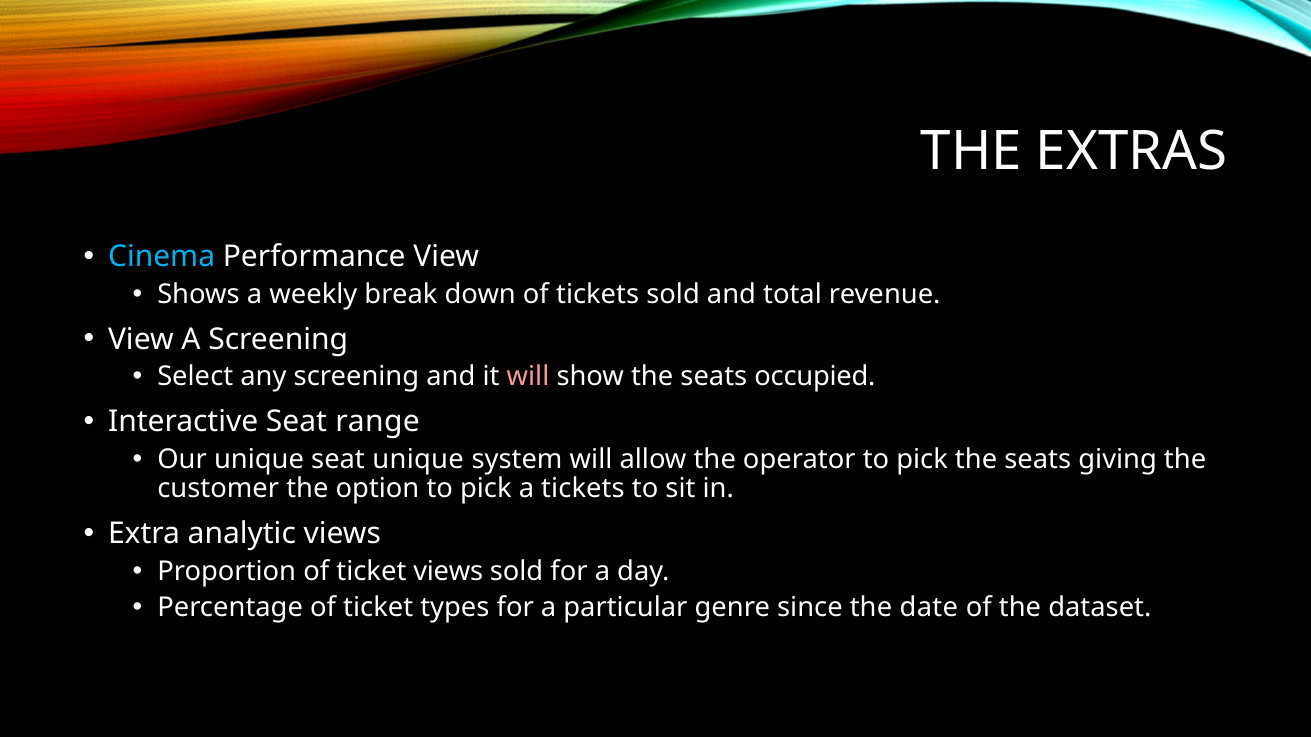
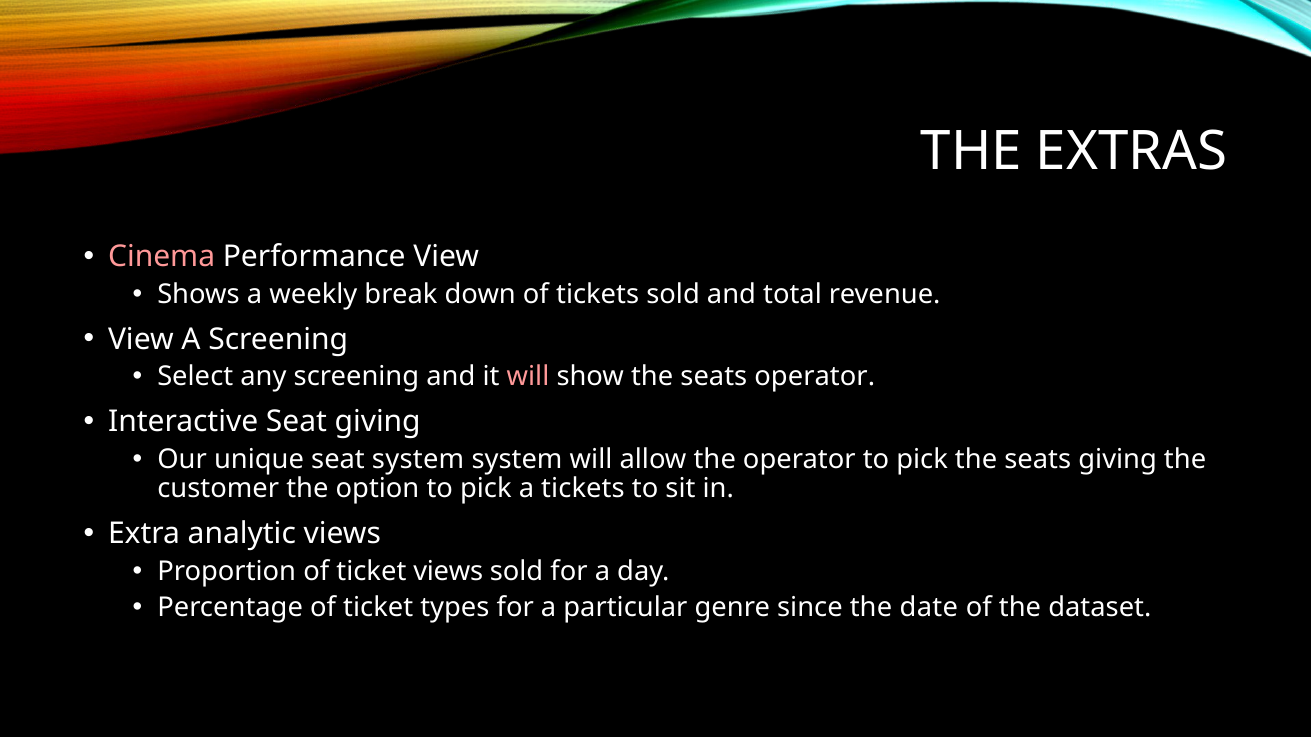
Cinema colour: light blue -> pink
seats occupied: occupied -> operator
Seat range: range -> giving
seat unique: unique -> system
